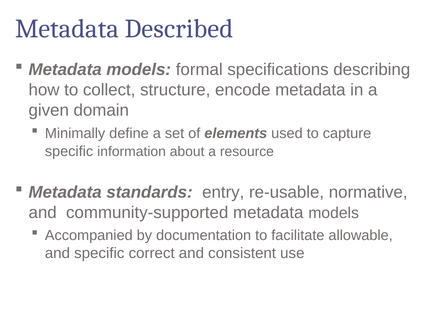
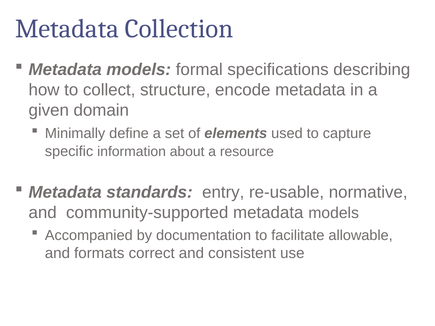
Described: Described -> Collection
and specific: specific -> formats
